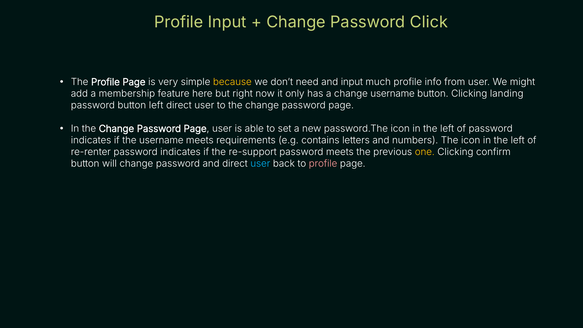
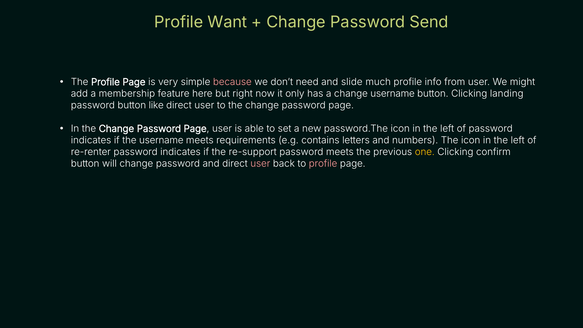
Profile Input: Input -> Want
Click: Click -> Send
because colour: yellow -> pink
and input: input -> slide
button left: left -> like
user at (260, 164) colour: light blue -> pink
